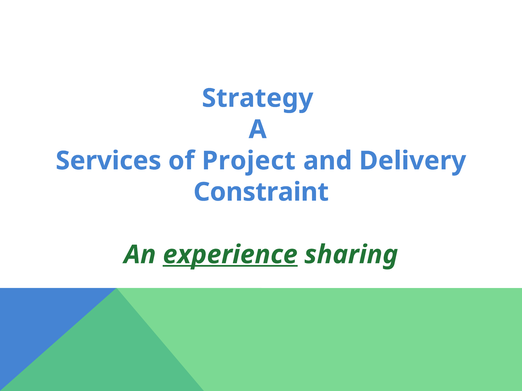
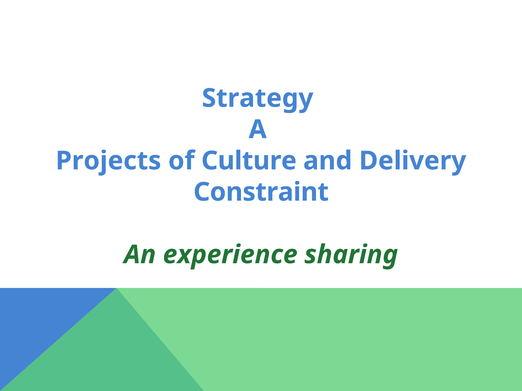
Services: Services -> Projects
Project: Project -> Culture
experience underline: present -> none
